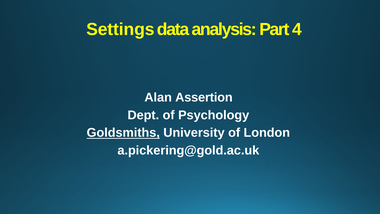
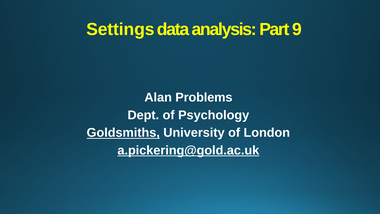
4: 4 -> 9
Assertion: Assertion -> Problems
a.pickering@gold.ac.uk underline: none -> present
